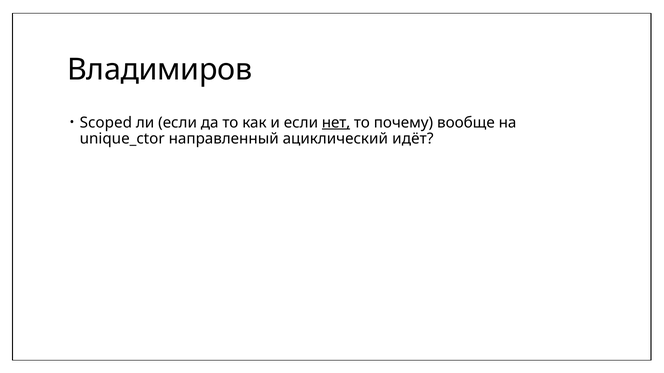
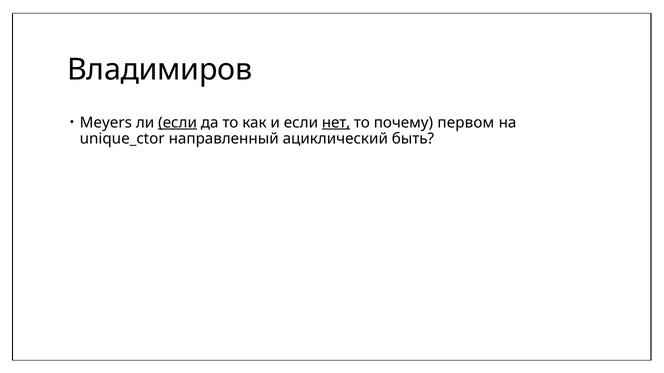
Scoped: Scoped -> Meyers
если at (178, 123) underline: none -> present
вообще: вообще -> первом
идёт: идёт -> быть
